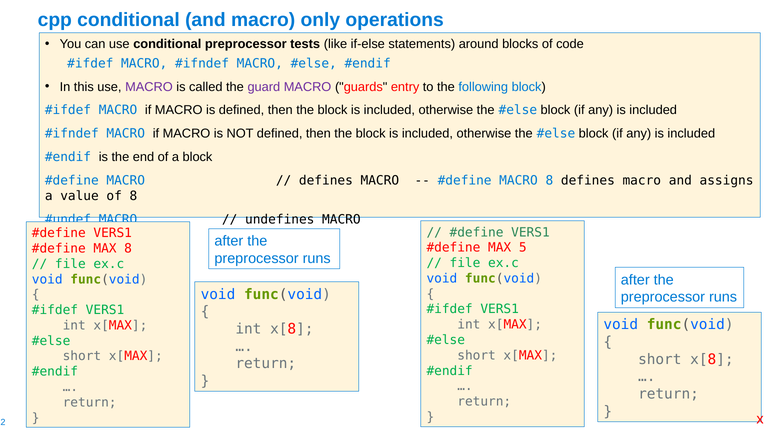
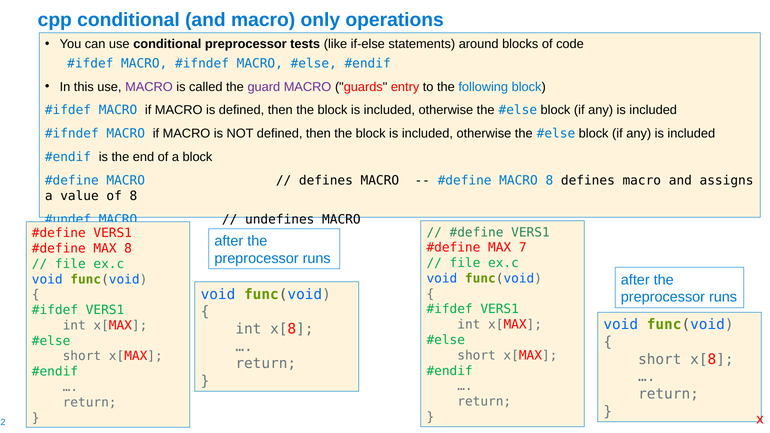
5: 5 -> 7
